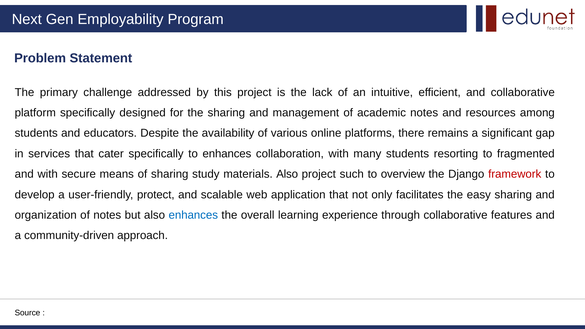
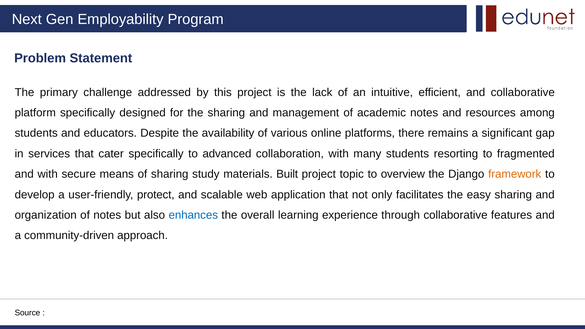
to enhances: enhances -> advanced
materials Also: Also -> Built
such: such -> topic
framework colour: red -> orange
